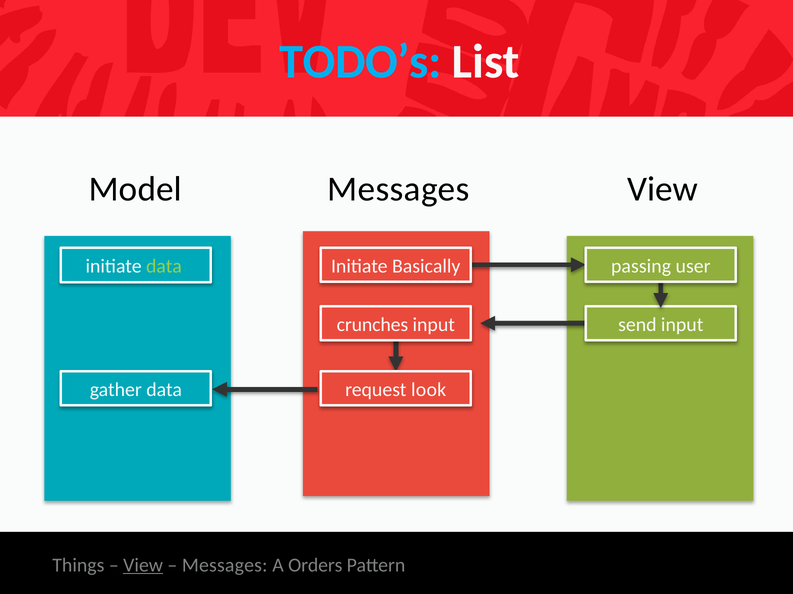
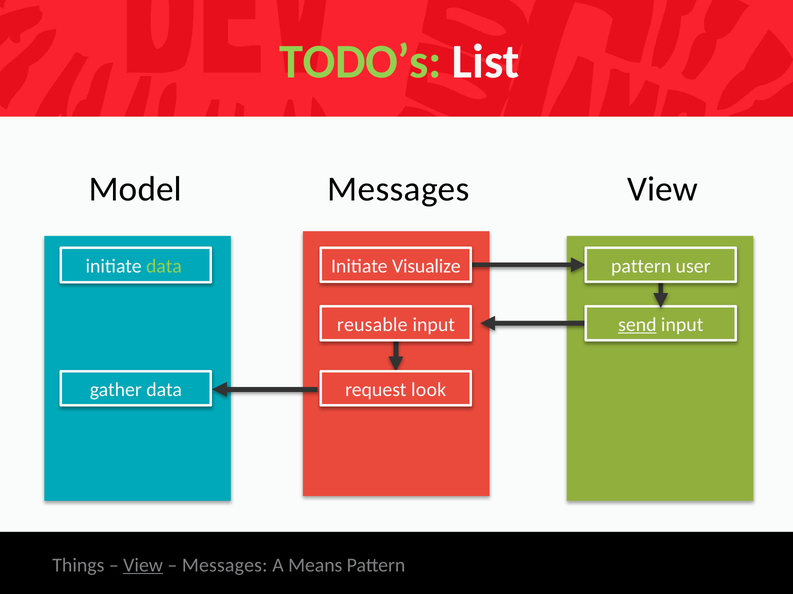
TODO’s colour: light blue -> light green
Basically: Basically -> Visualize
passing at (641, 266): passing -> pattern
crunches: crunches -> reusable
send underline: none -> present
Orders: Orders -> Means
